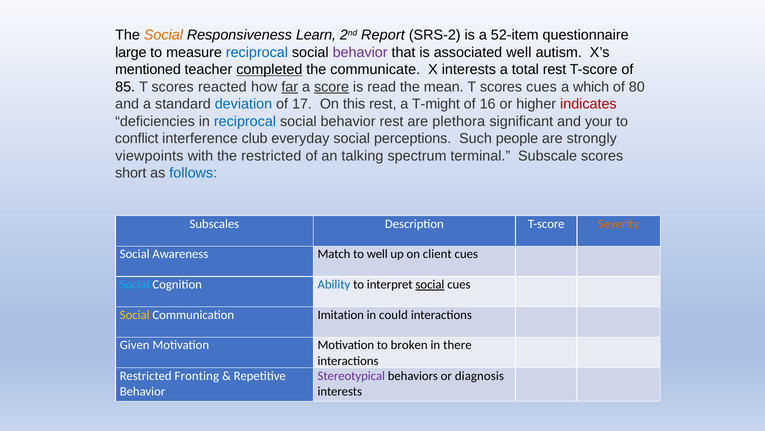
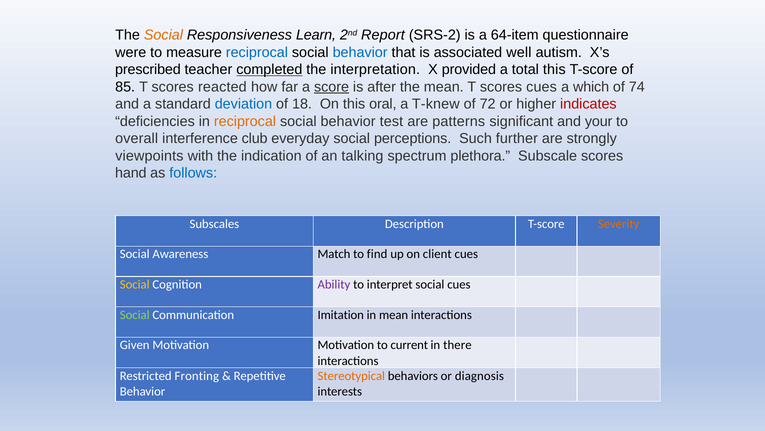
52-item: 52-item -> 64-item
large: large -> were
behavior at (360, 52) colour: purple -> blue
mentioned: mentioned -> prescribed
communicate: communicate -> interpretation
X interests: interests -> provided
total rest: rest -> this
far underline: present -> none
read: read -> after
80: 80 -> 74
17: 17 -> 18
this rest: rest -> oral
T-might: T-might -> T-knew
16: 16 -> 72
reciprocal at (245, 121) colour: blue -> orange
behavior rest: rest -> test
plethora: plethora -> patterns
conflict: conflict -> overall
people: people -> further
the restricted: restricted -> indication
terminal: terminal -> plethora
short: short -> hand
to well: well -> find
Social at (135, 284) colour: light blue -> yellow
Ability colour: blue -> purple
social at (430, 284) underline: present -> none
Social at (135, 314) colour: yellow -> light green
in could: could -> mean
broken: broken -> current
Stereotypical colour: purple -> orange
